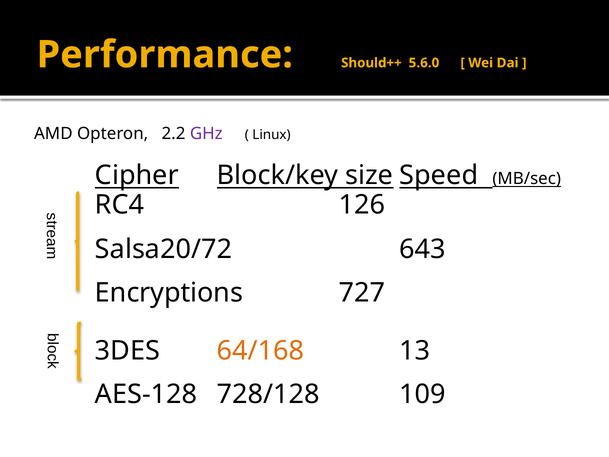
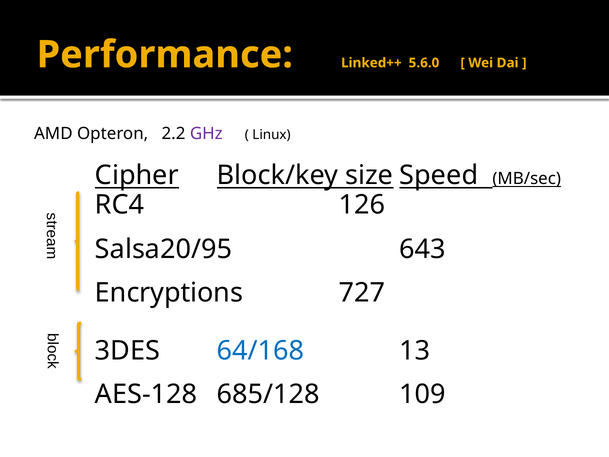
Should++: Should++ -> Linked++
Salsa20/72: Salsa20/72 -> Salsa20/95
64/168 colour: orange -> blue
728/128: 728/128 -> 685/128
